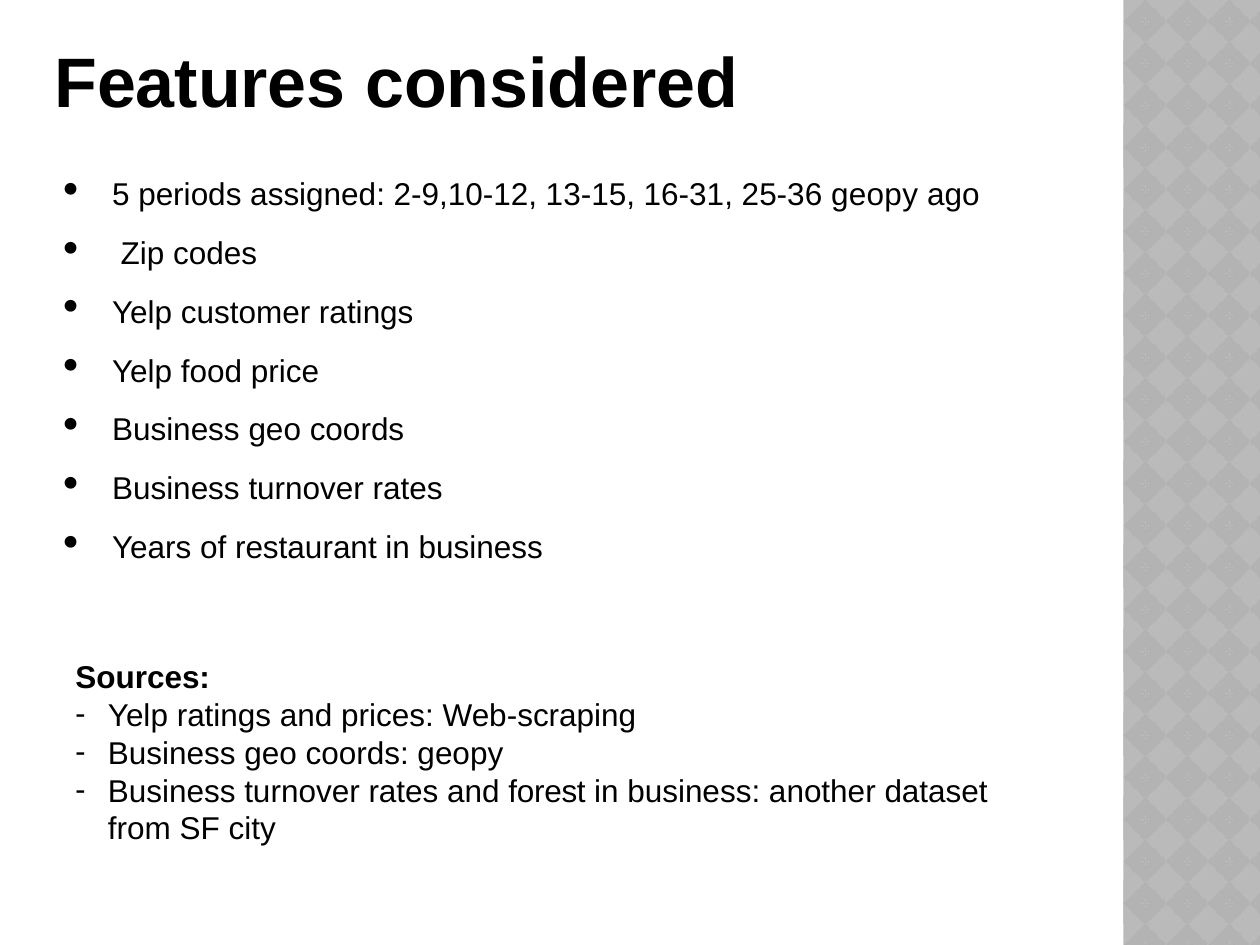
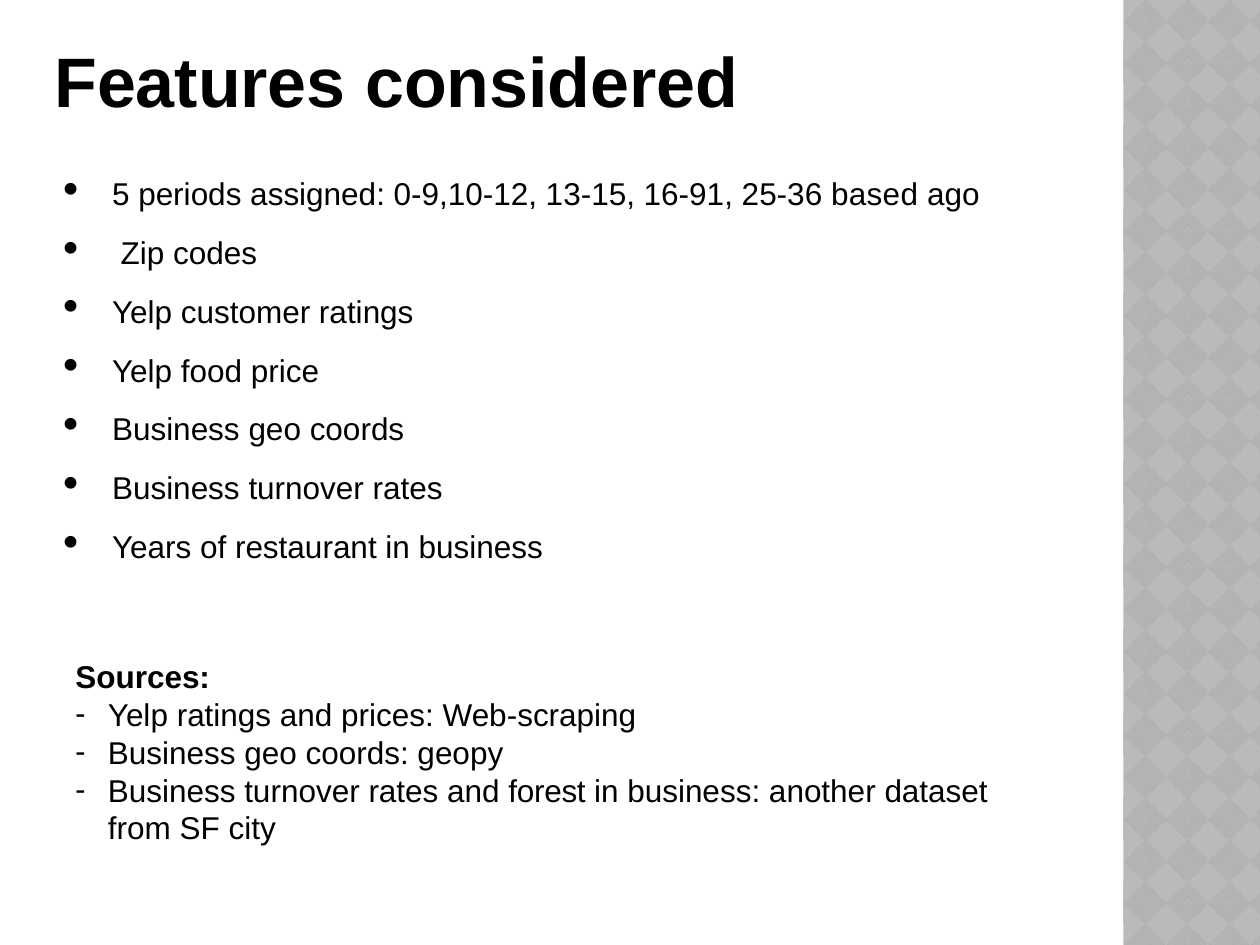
2-9,10-12: 2-9,10-12 -> 0-9,10-12
16-31: 16-31 -> 16-91
25-36 geopy: geopy -> based
